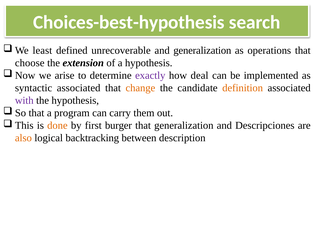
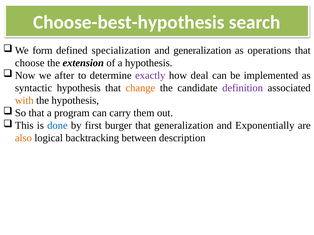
Choices-best-hypothesis: Choices-best-hypothesis -> Choose-best-hypothesis
least: least -> form
unrecoverable: unrecoverable -> specialization
arise: arise -> after
syntactic associated: associated -> hypothesis
definition colour: orange -> purple
with colour: purple -> orange
done colour: orange -> blue
Descripciones: Descripciones -> Exponentially
